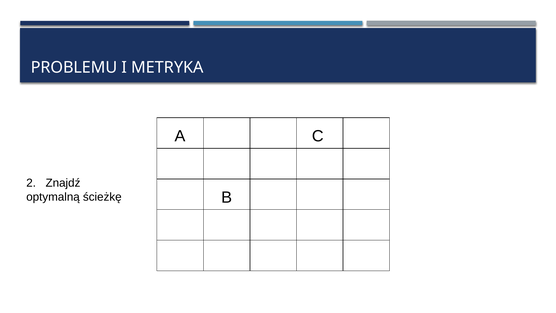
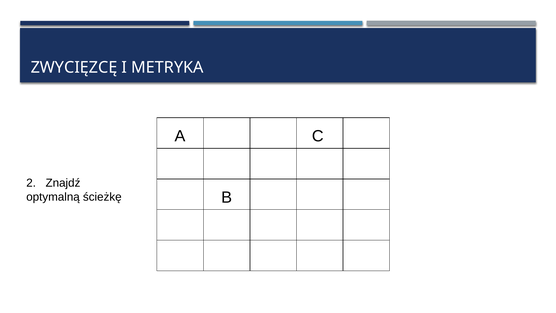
PROBLEMU: PROBLEMU -> ZWYCIĘZCĘ
